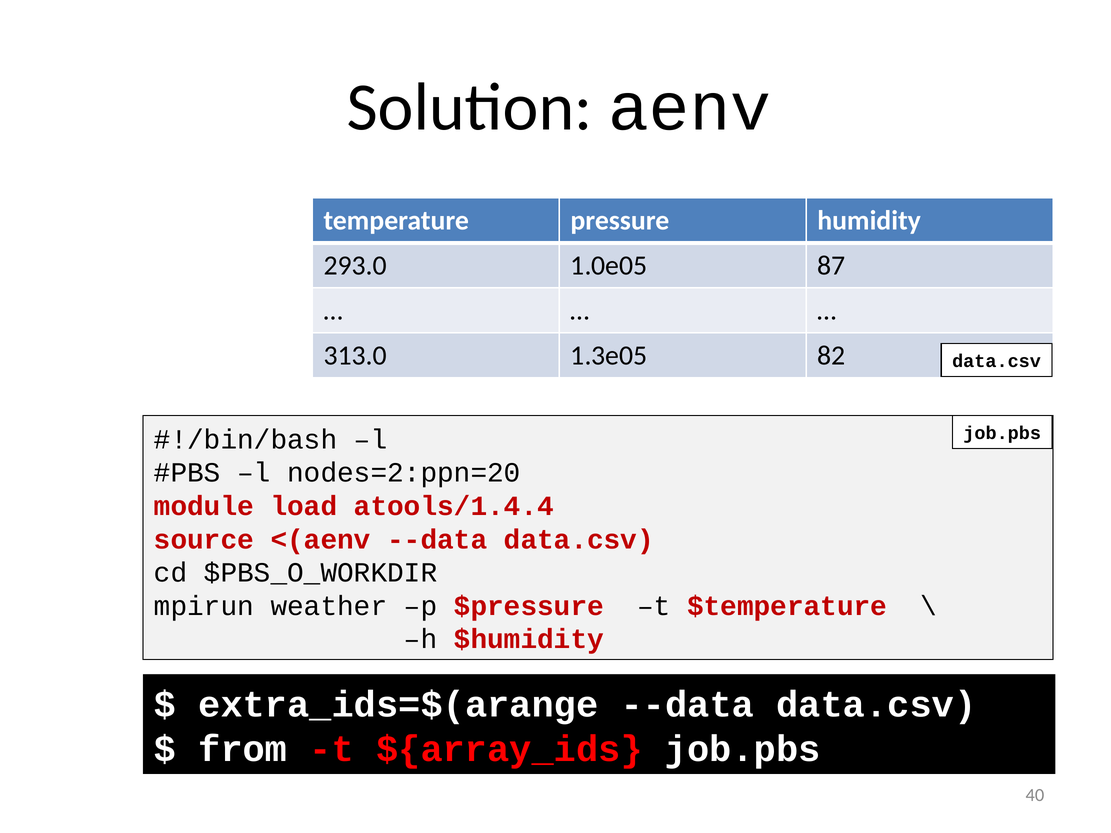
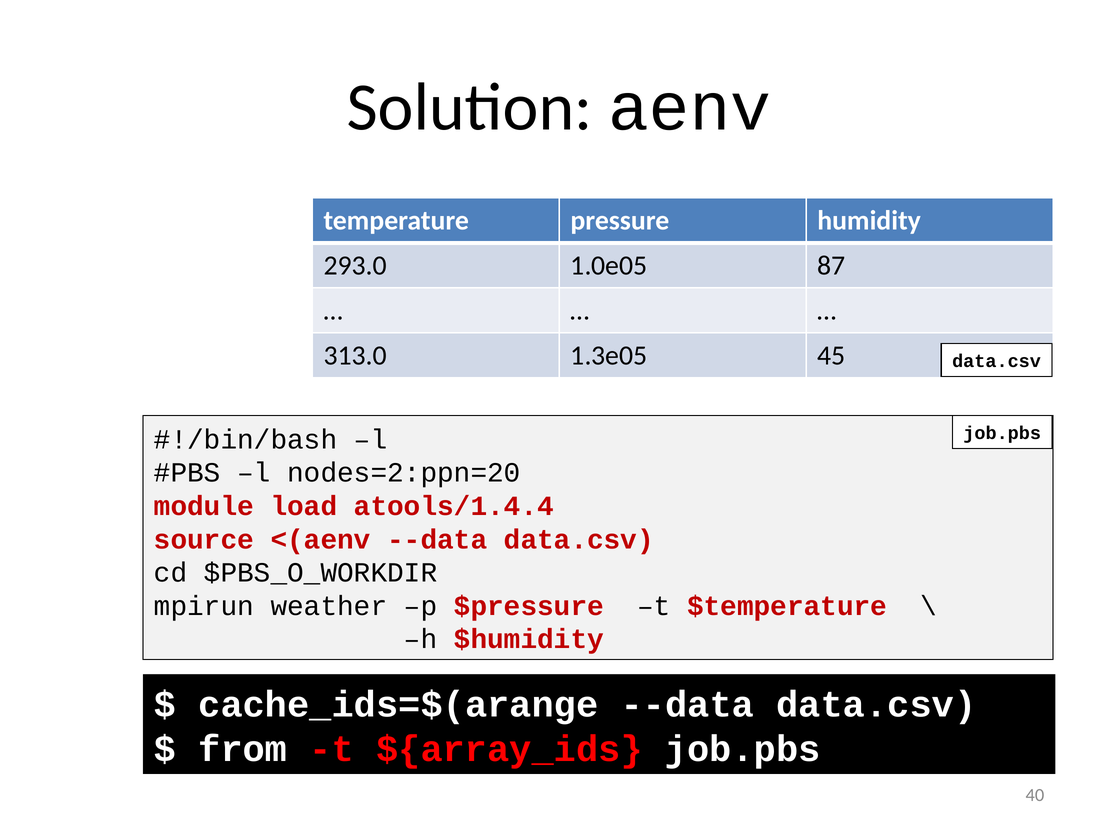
82: 82 -> 45
extra_ids=$(arange: extra_ids=$(arange -> cache_ids=$(arange
